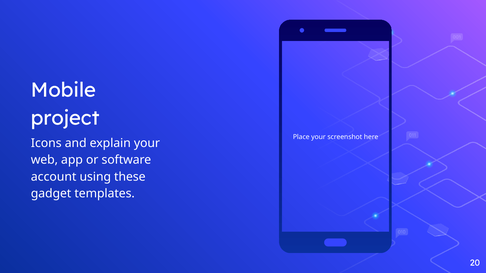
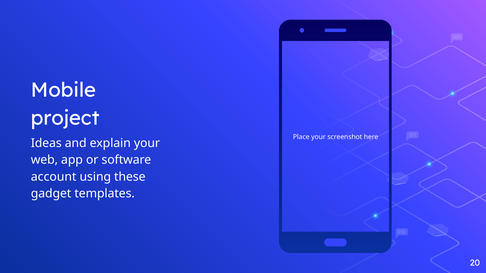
Icons: Icons -> Ideas
